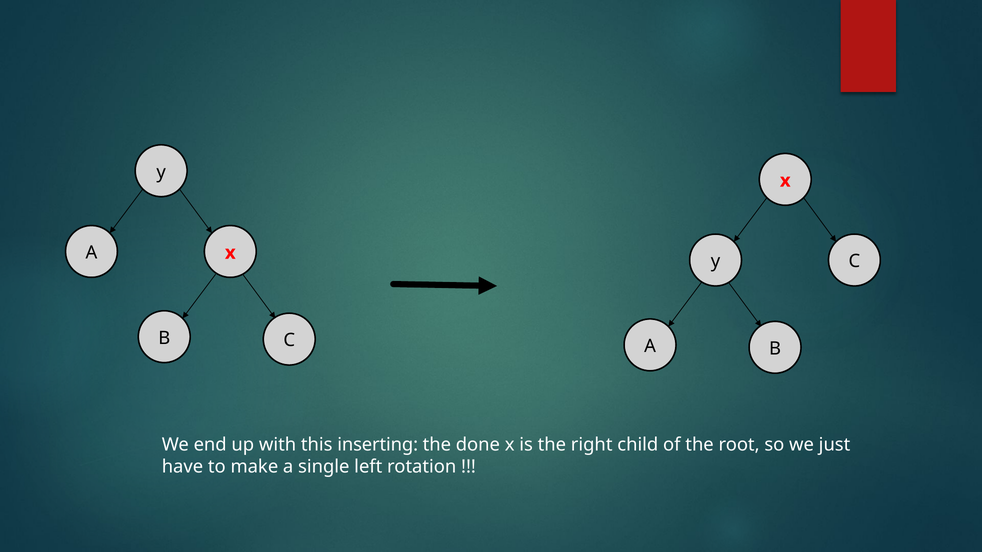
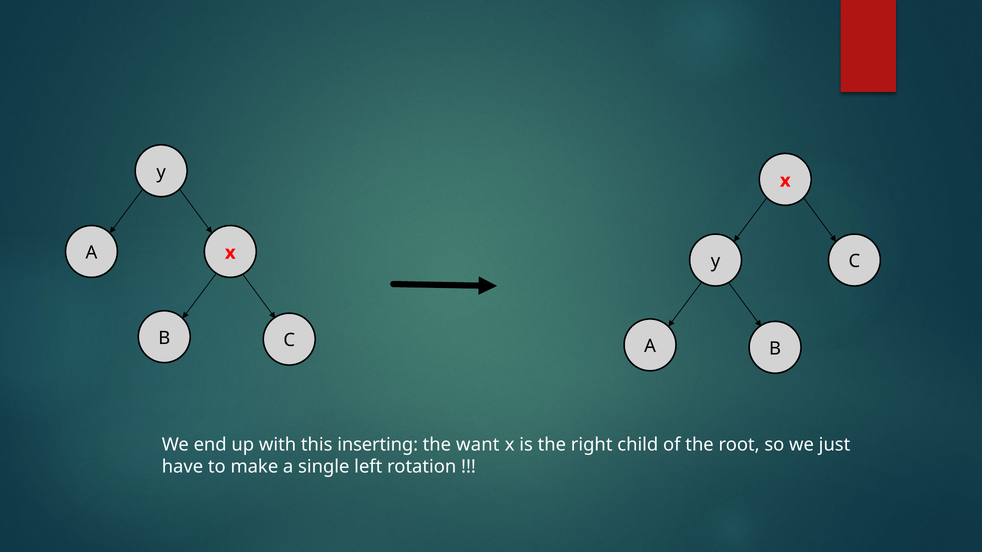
done: done -> want
